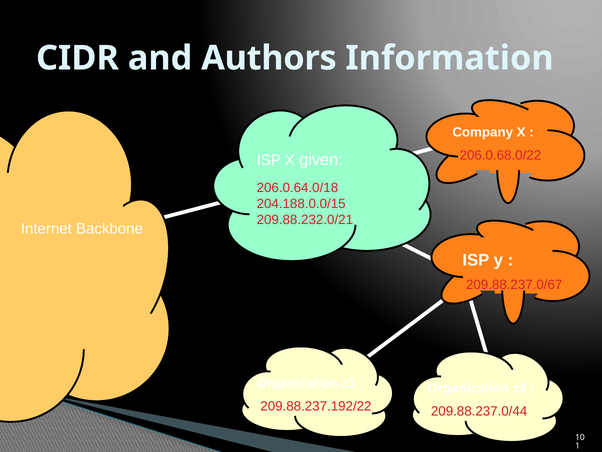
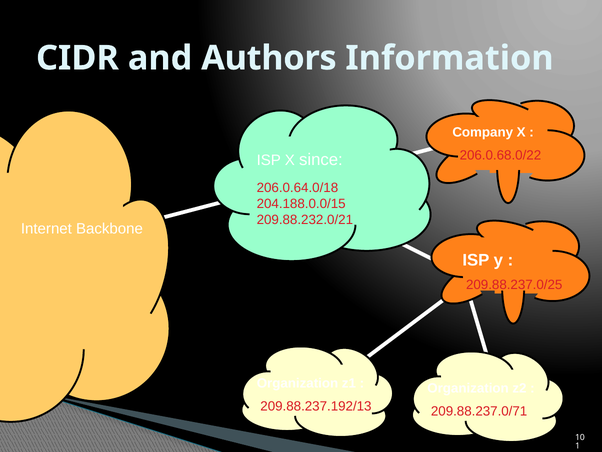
given: given -> since
209.88.237.0/67: 209.88.237.0/67 -> 209.88.237.0/25
209.88.237.192/22: 209.88.237.192/22 -> 209.88.237.192/13
209.88.237.0/44: 209.88.237.0/44 -> 209.88.237.0/71
